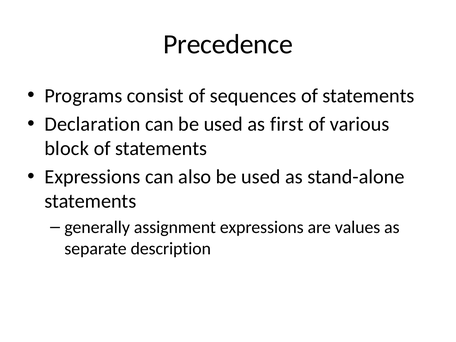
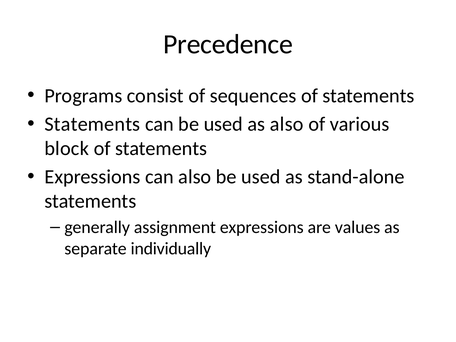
Declaration at (92, 124): Declaration -> Statements
as first: first -> also
description: description -> individually
